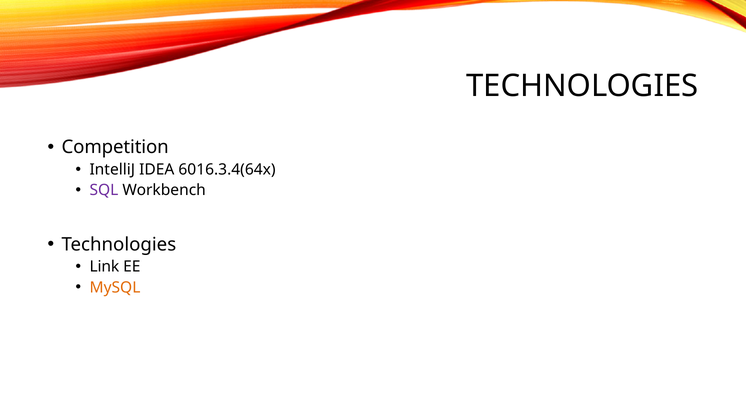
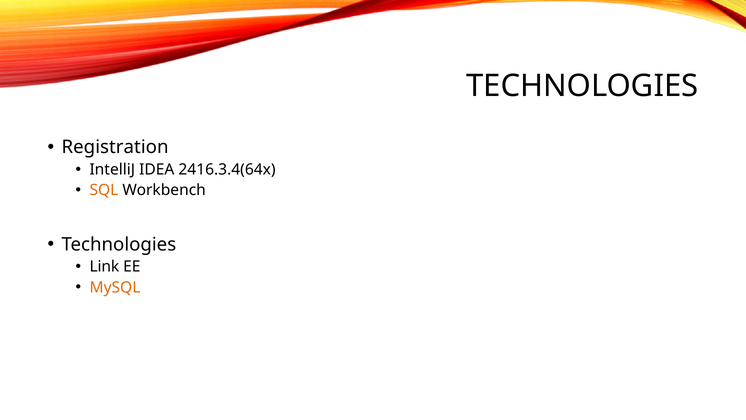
Competition: Competition -> Registration
6016.3.4(64x: 6016.3.4(64x -> 2416.3.4(64x
SQL colour: purple -> orange
